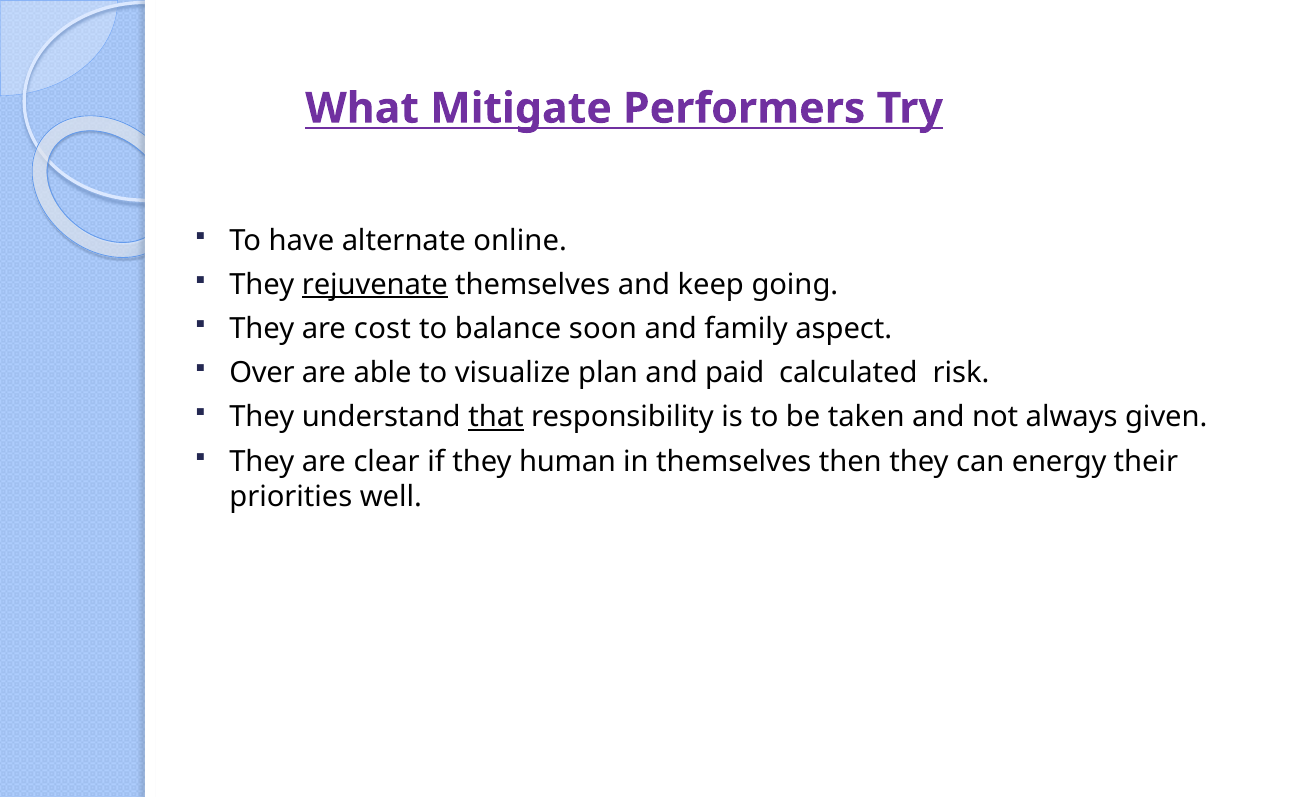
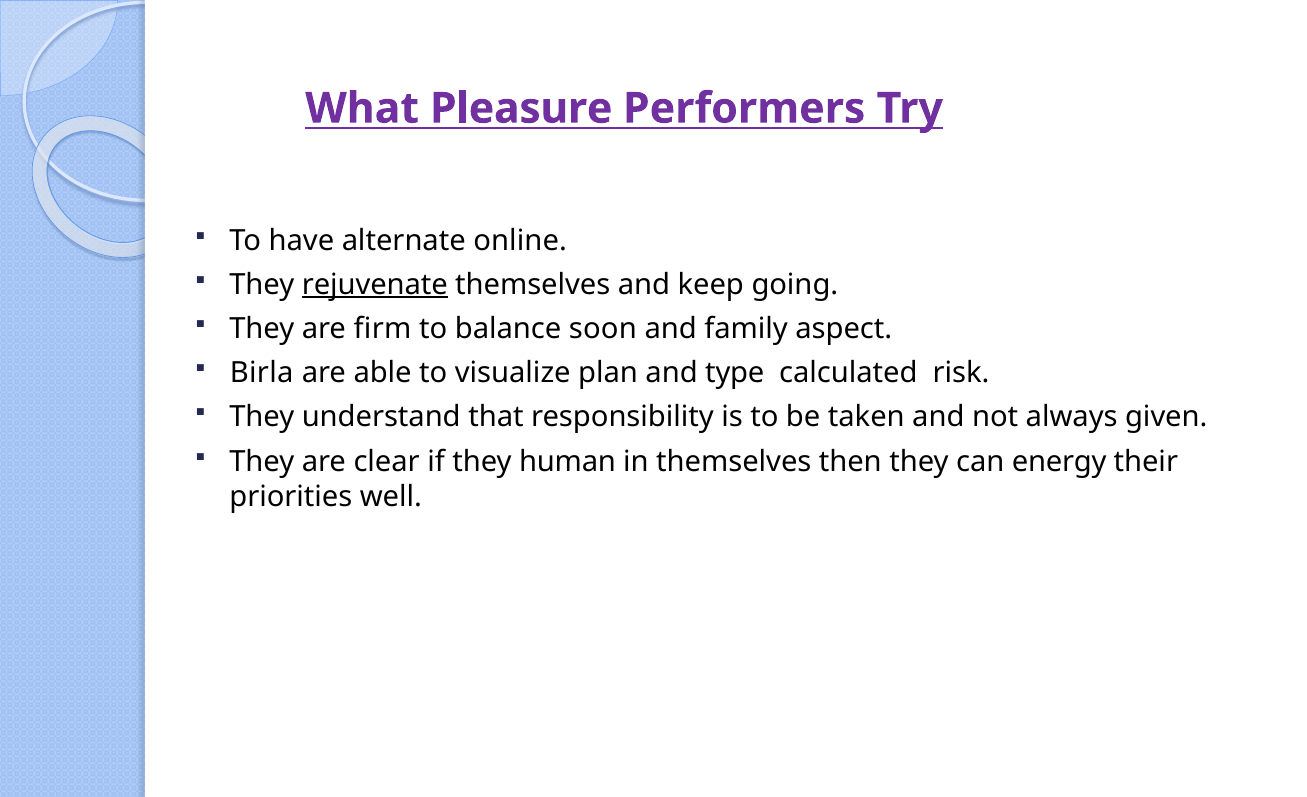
Mitigate: Mitigate -> Pleasure
cost: cost -> firm
Over: Over -> Birla
paid: paid -> type
that underline: present -> none
